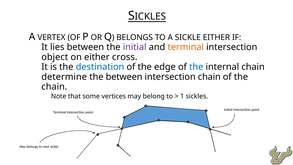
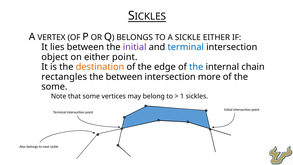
terminal at (186, 47) colour: orange -> blue
either cross: cross -> point
destination colour: blue -> orange
determine: determine -> rectangles
intersection chain: chain -> more
chain at (54, 87): chain -> some
